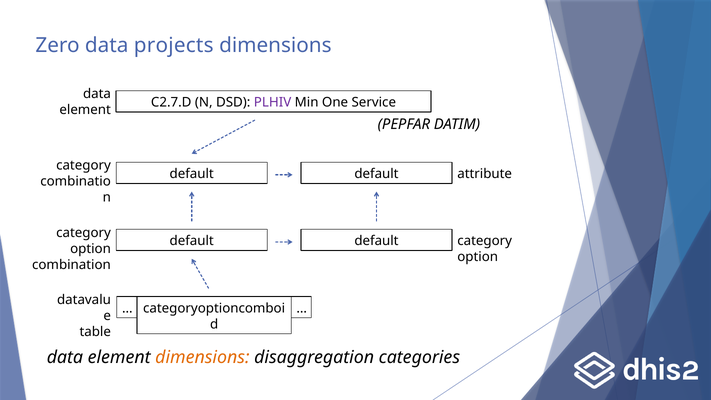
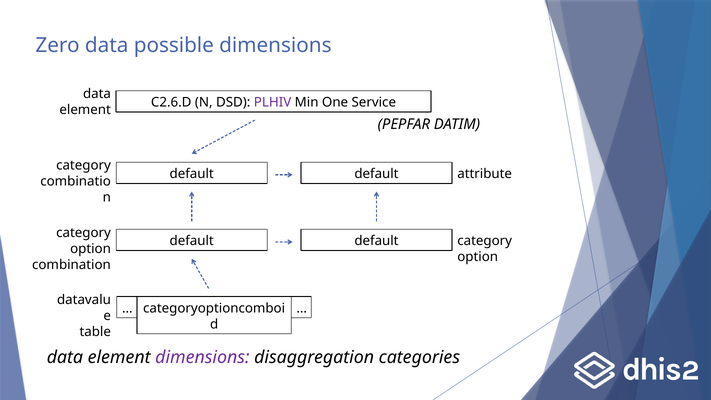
projects: projects -> possible
C2.7.D: C2.7.D -> C2.6.D
dimensions at (202, 357) colour: orange -> purple
